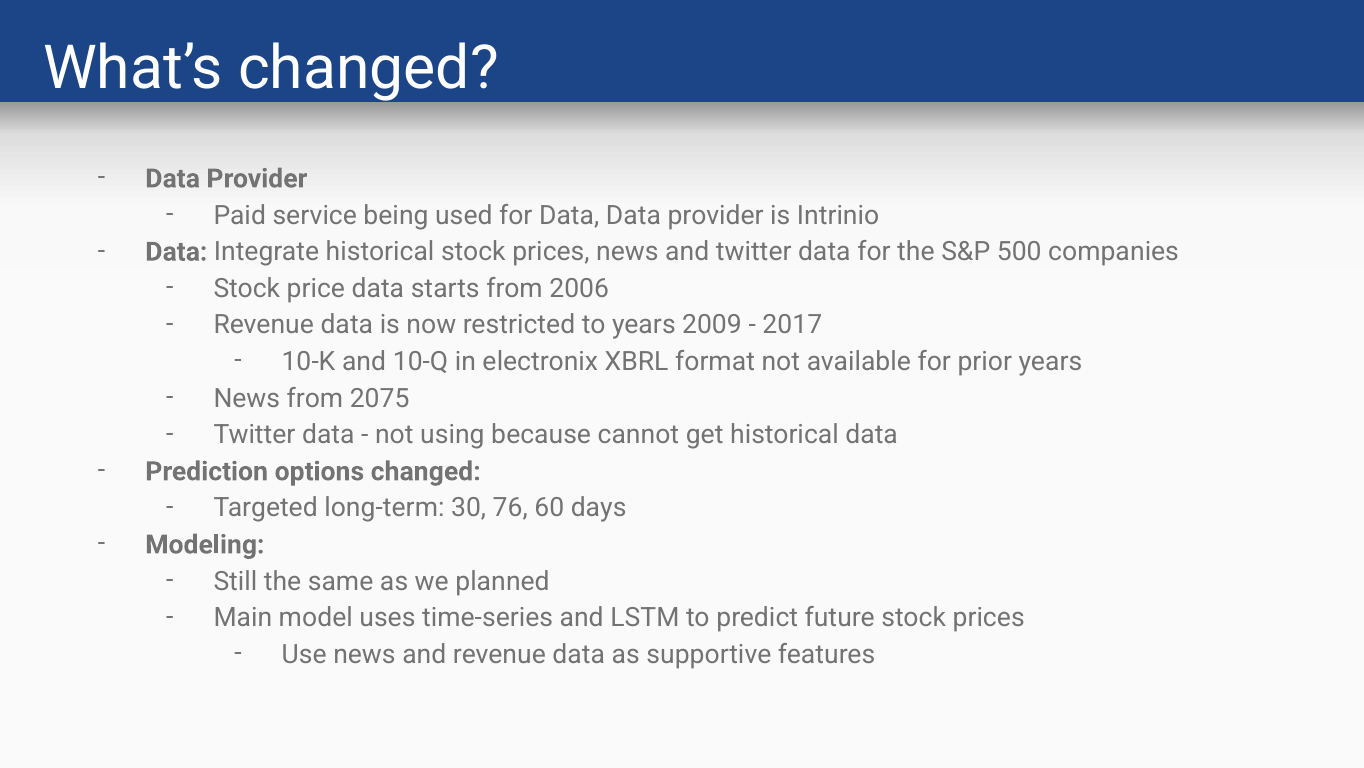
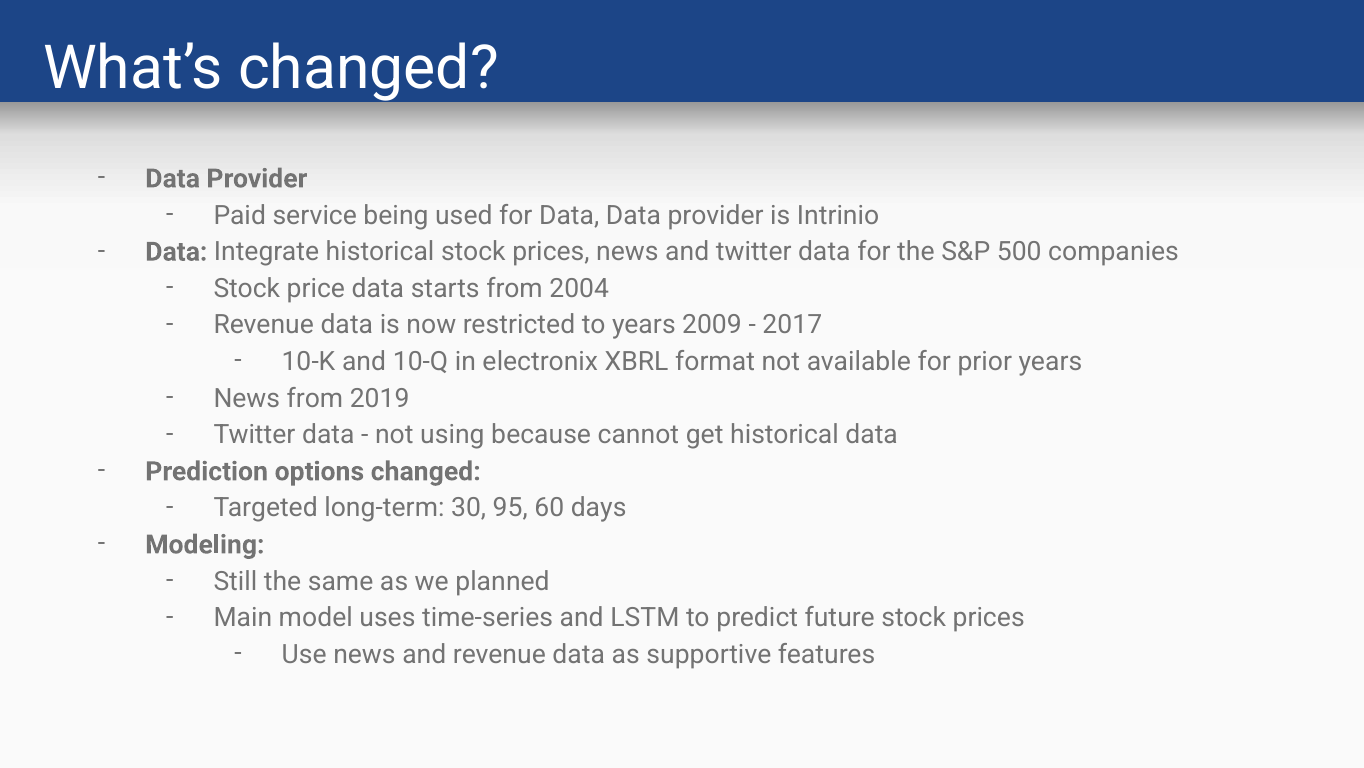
2006: 2006 -> 2004
2075: 2075 -> 2019
76: 76 -> 95
